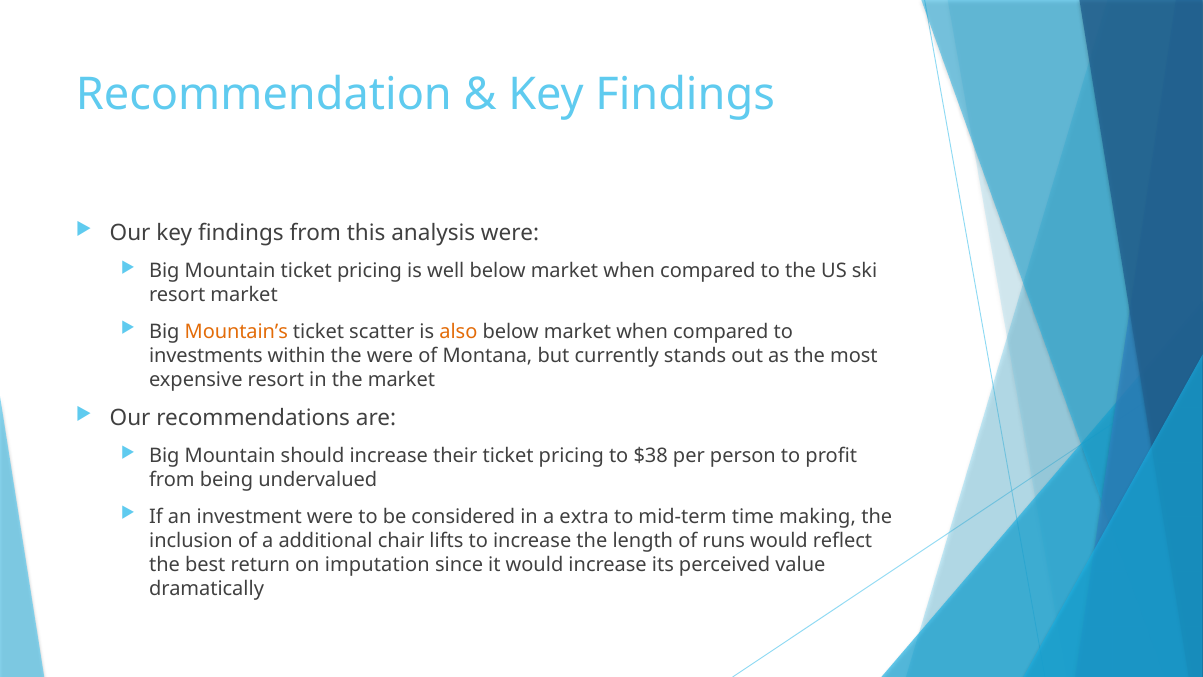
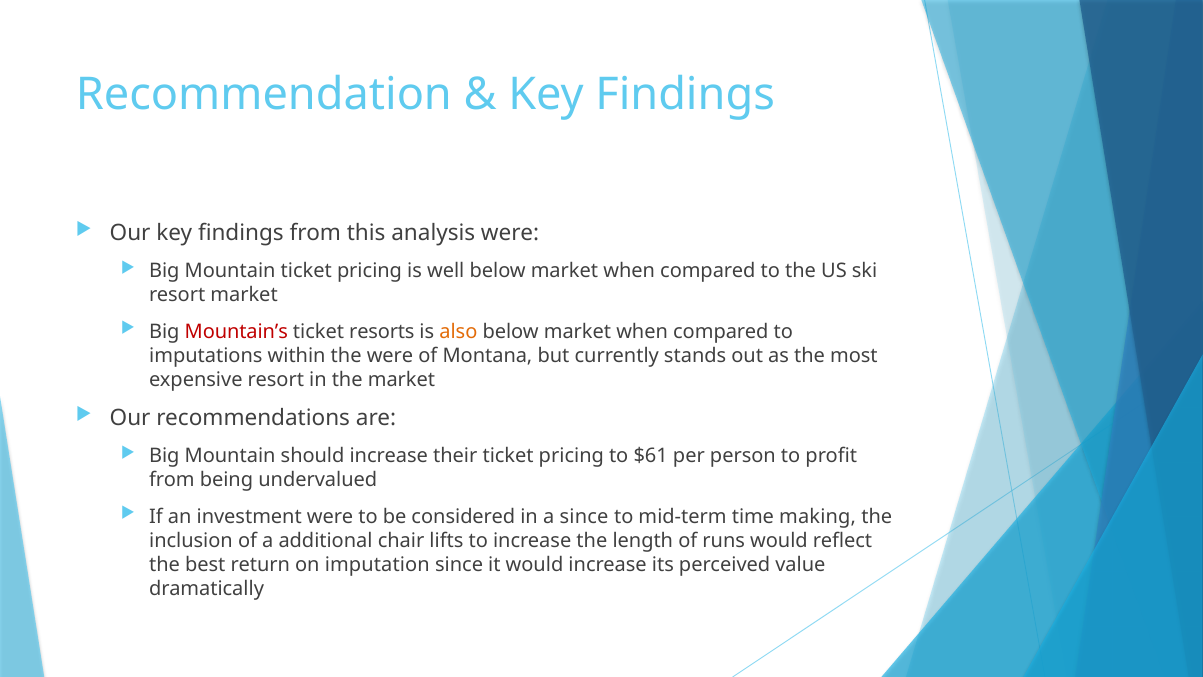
Mountain’s colour: orange -> red
scatter: scatter -> resorts
investments: investments -> imputations
$38: $38 -> $61
a extra: extra -> since
